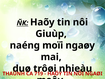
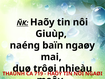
moïi: moïi -> baïn
